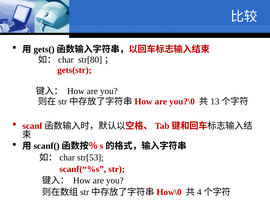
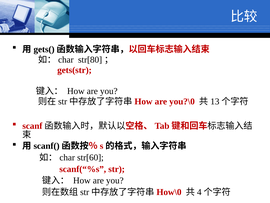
str[53: str[53 -> str[60
